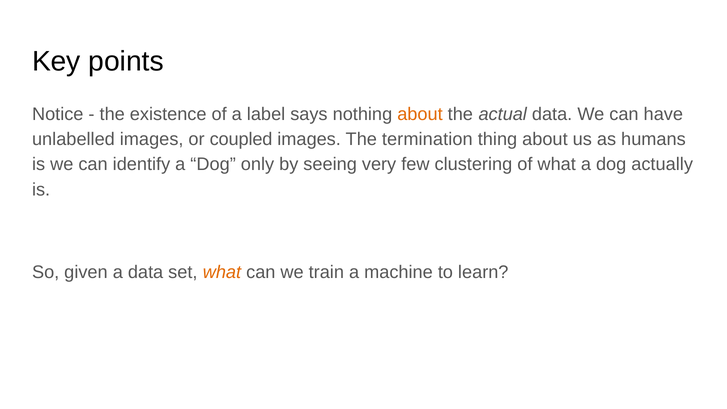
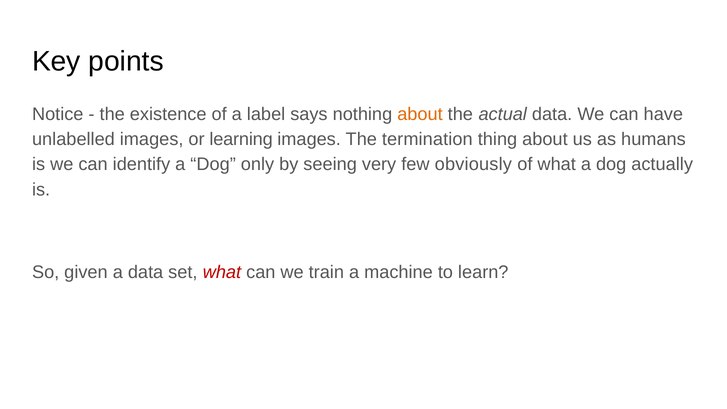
coupled: coupled -> learning
clustering: clustering -> obviously
what at (222, 272) colour: orange -> red
